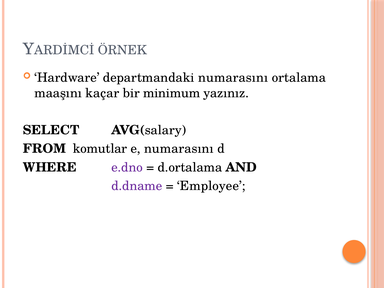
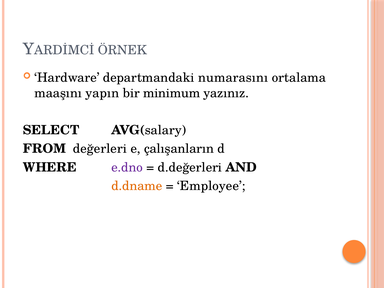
kaçar: kaçar -> yapın
komutlar: komutlar -> değerleri
e numarasını: numarasını -> çalışanların
d.ortalama: d.ortalama -> d.değerleri
d.dname colour: purple -> orange
